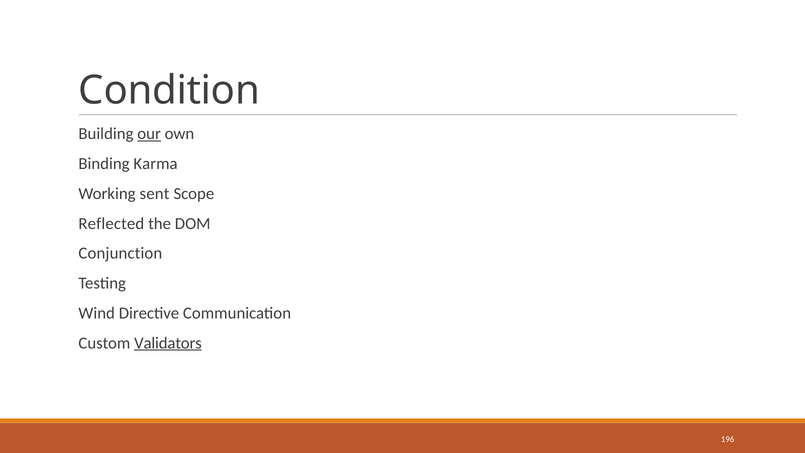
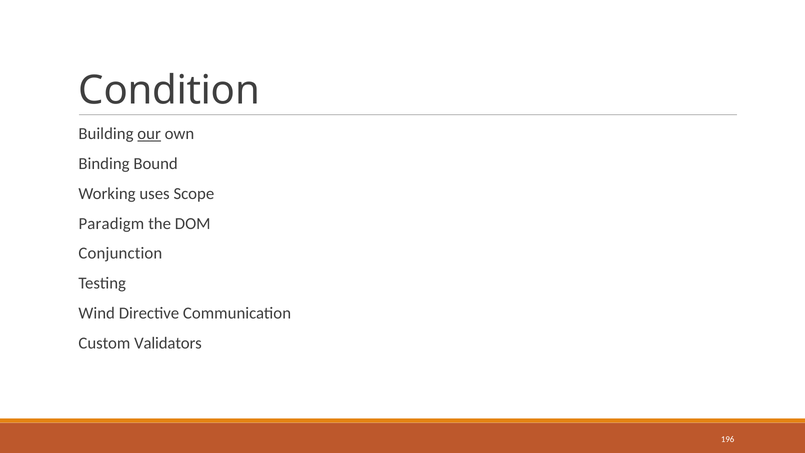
Karma: Karma -> Bound
sent: sent -> uses
Reflected: Reflected -> Paradigm
Validators underline: present -> none
